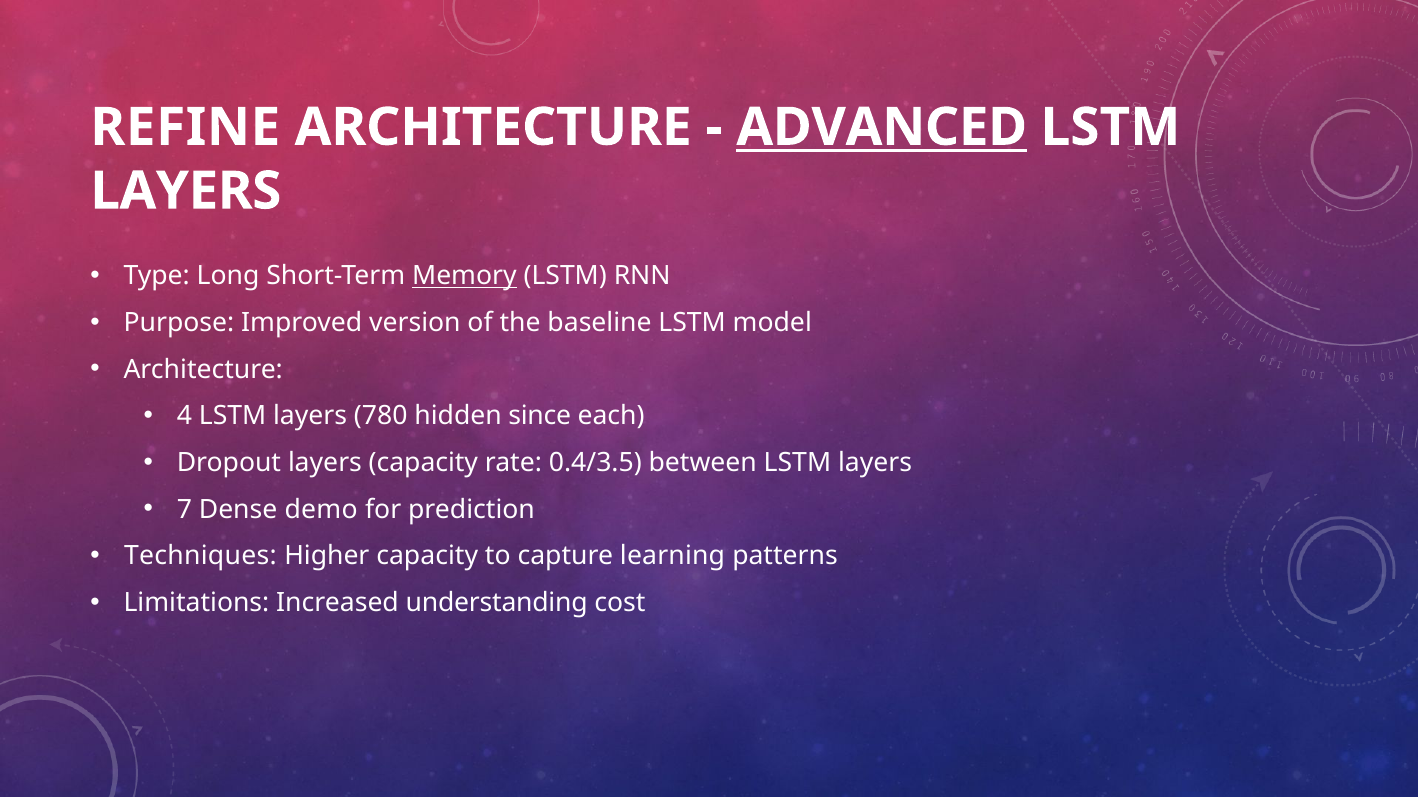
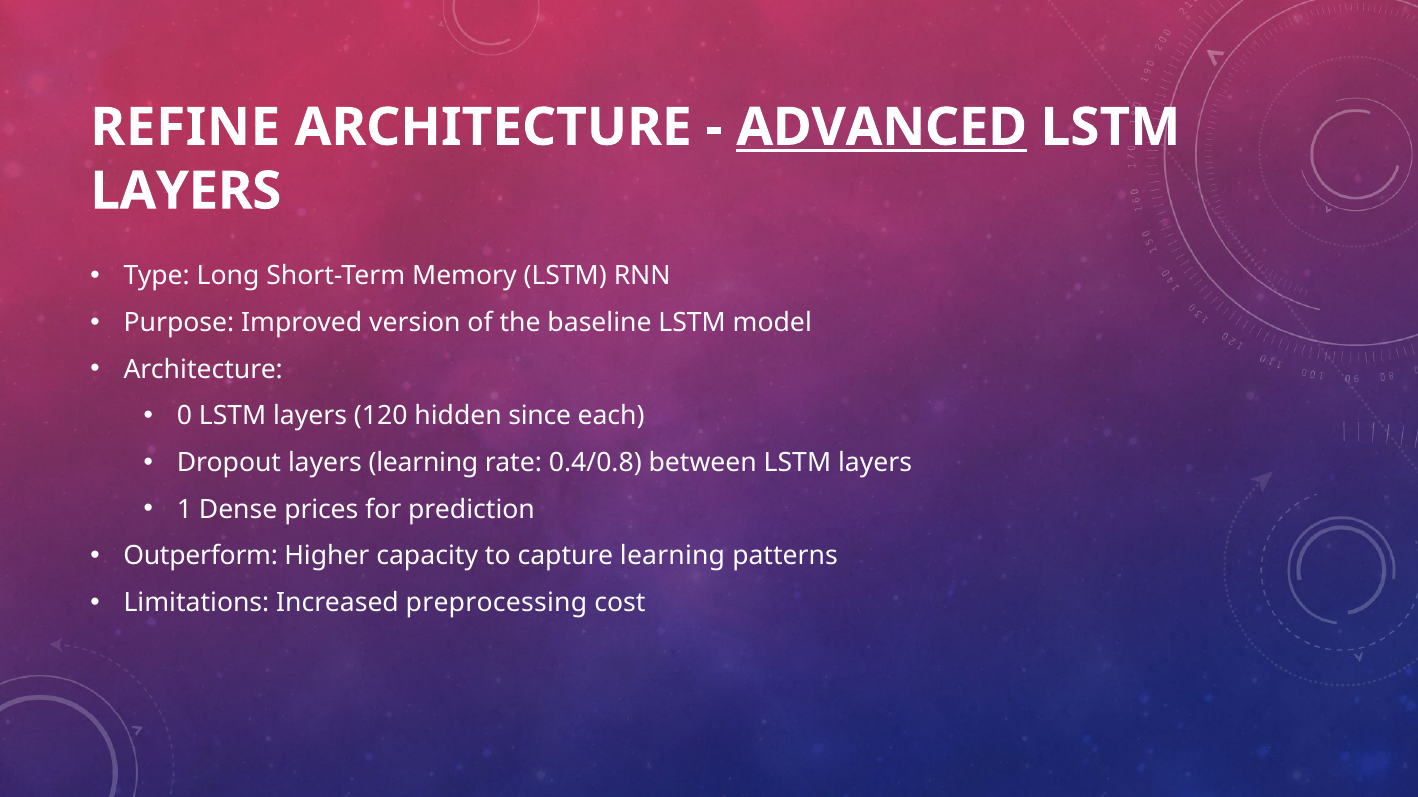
Memory underline: present -> none
4: 4 -> 0
780: 780 -> 120
layers capacity: capacity -> learning
0.4/3.5: 0.4/3.5 -> 0.4/0.8
7: 7 -> 1
demo: demo -> prices
Techniques: Techniques -> Outperform
understanding: understanding -> preprocessing
